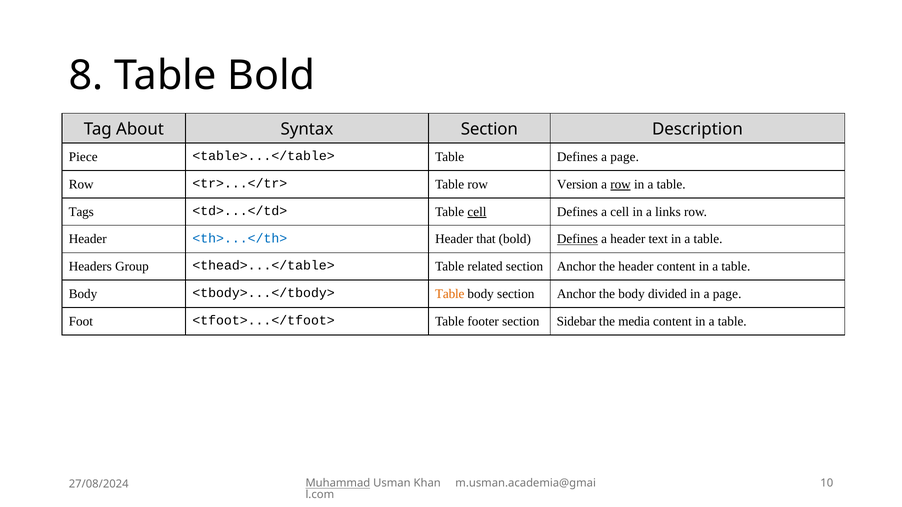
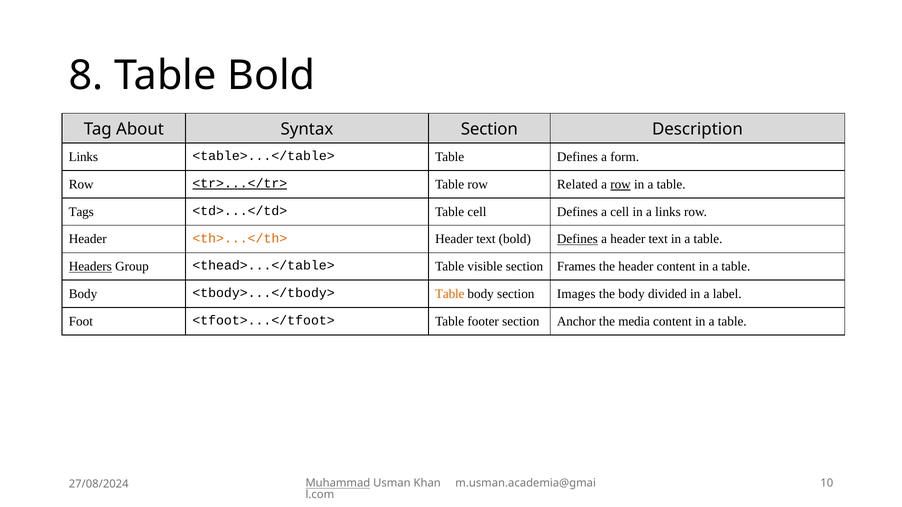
Piece at (83, 157): Piece -> Links
Defines a page: page -> form
<tr>...</tr> underline: none -> present
Version: Version -> Related
cell at (477, 212) underline: present -> none
<th>...</th> colour: blue -> orange
that at (486, 239): that -> text
Headers underline: none -> present
related: related -> visible
Anchor at (576, 267): Anchor -> Frames
body section Anchor: Anchor -> Images
in a page: page -> label
Sidebar: Sidebar -> Anchor
